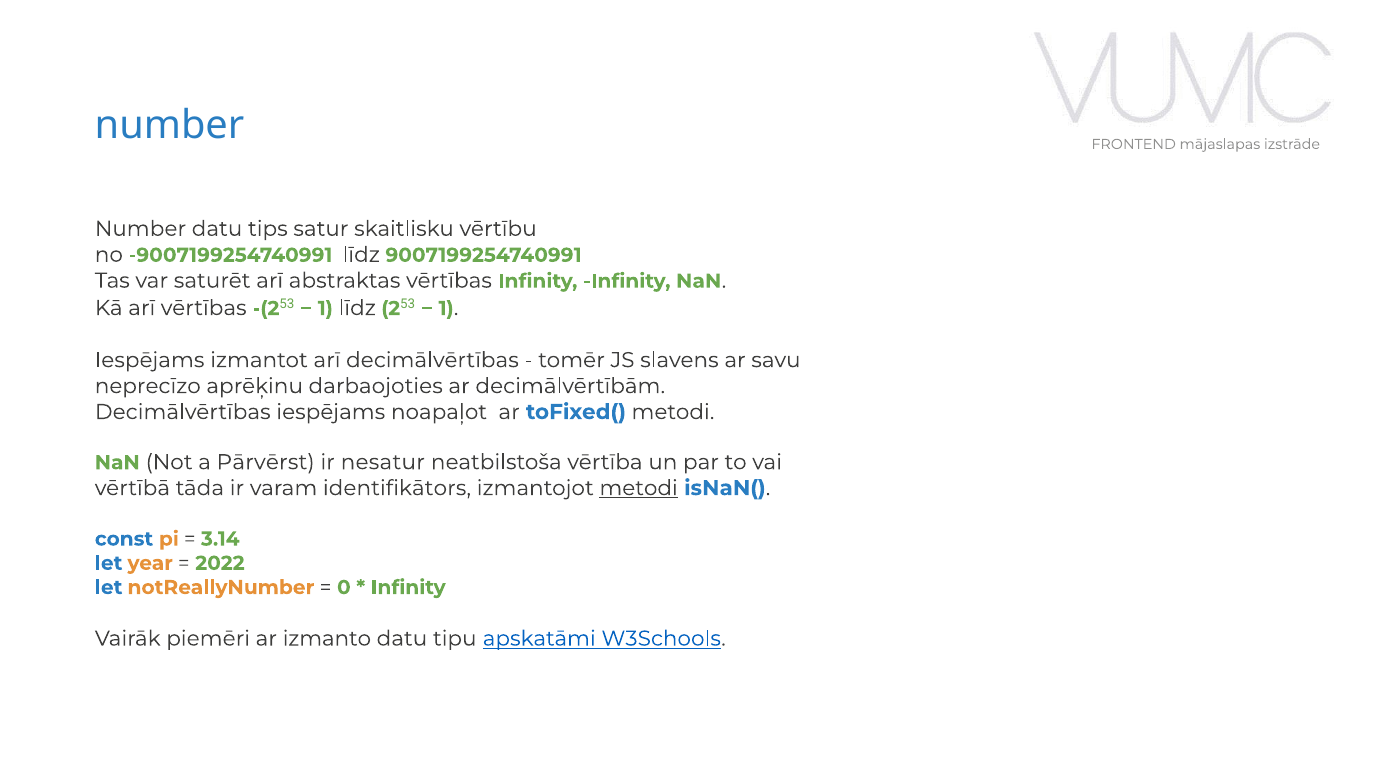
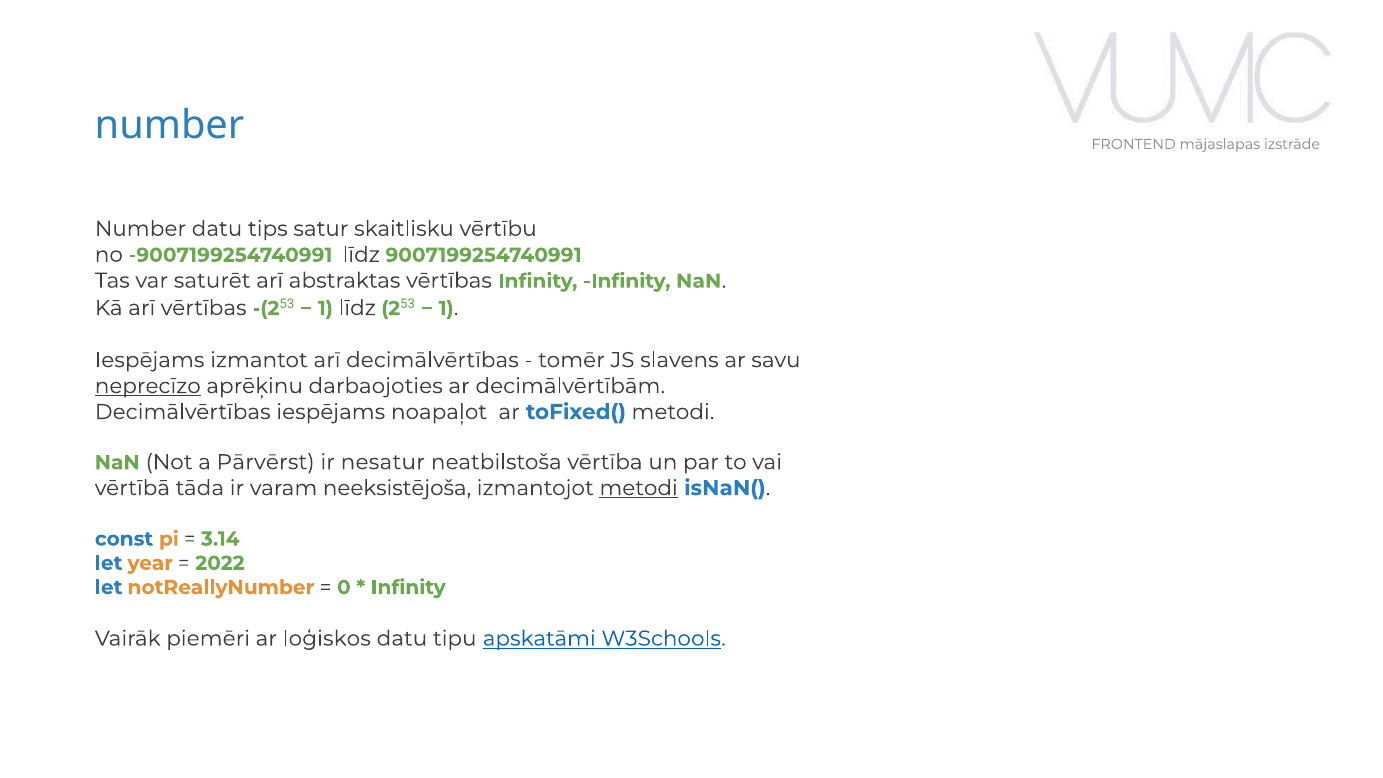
neprecīzo underline: none -> present
identifikātors: identifikātors -> neeksistējoša
izmanto: izmanto -> loģiskos
